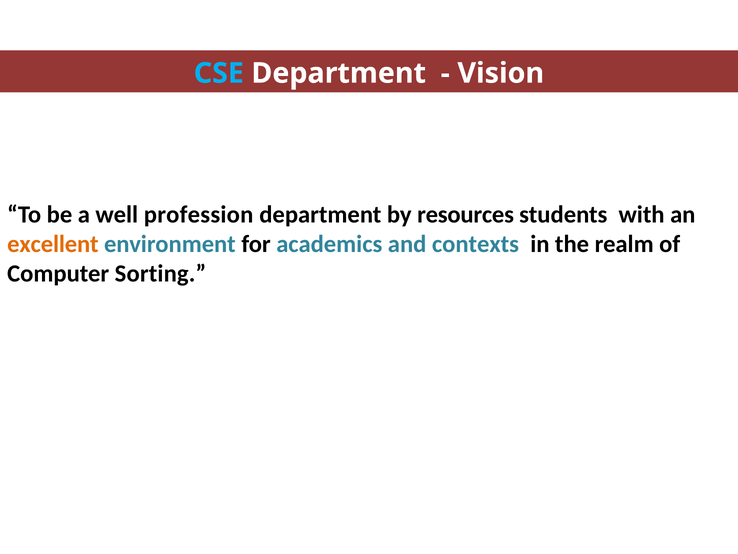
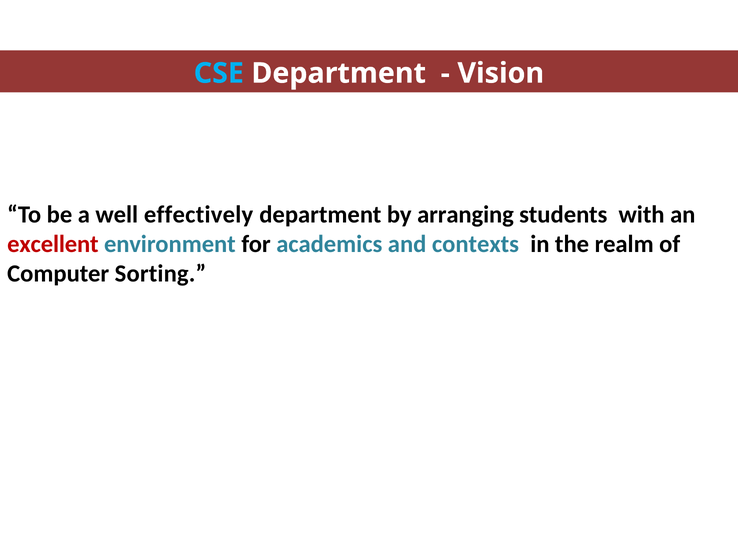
profession: profession -> effectively
resources: resources -> arranging
excellent colour: orange -> red
